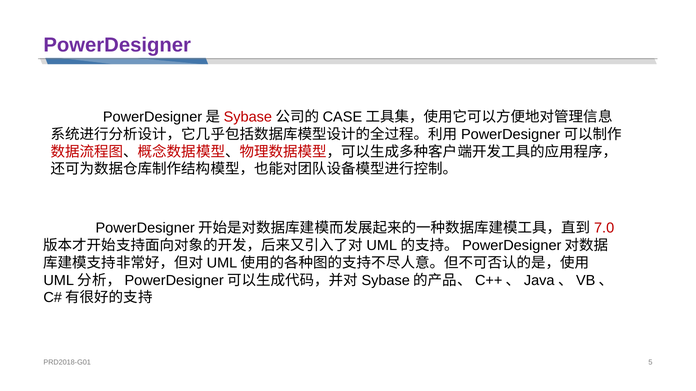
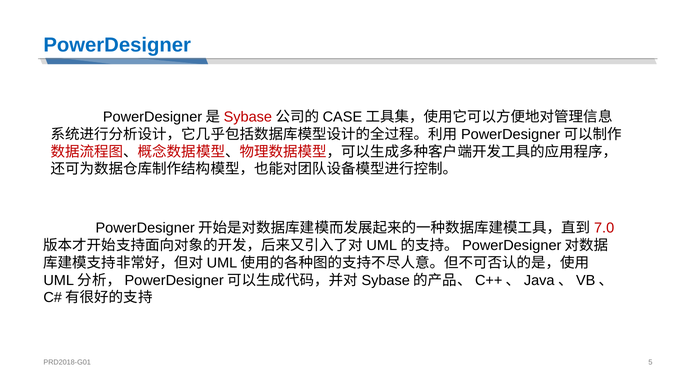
PowerDesigner colour: purple -> blue
